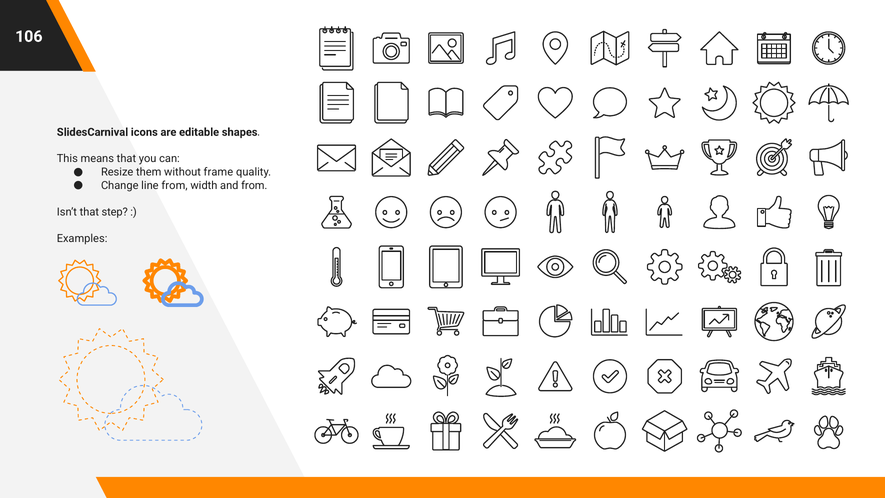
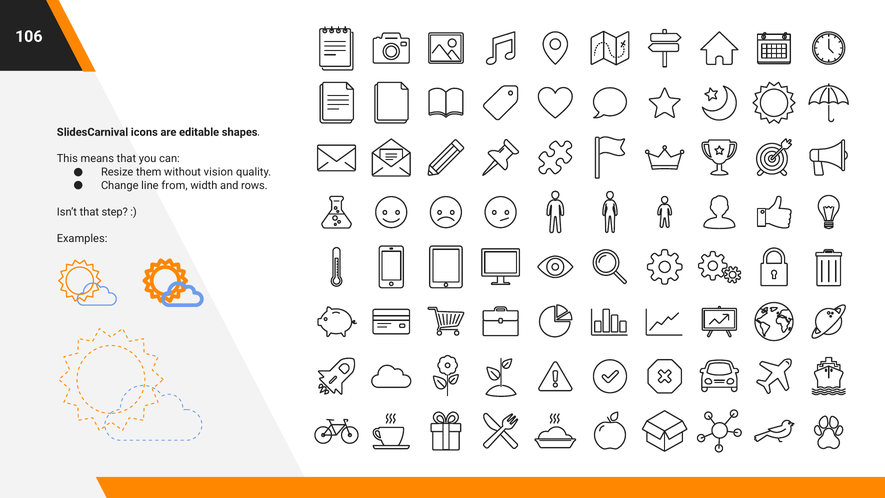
frame: frame -> vision
and from: from -> rows
